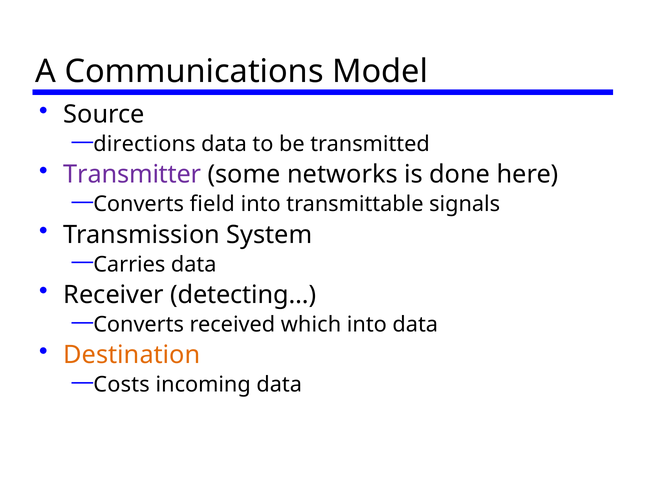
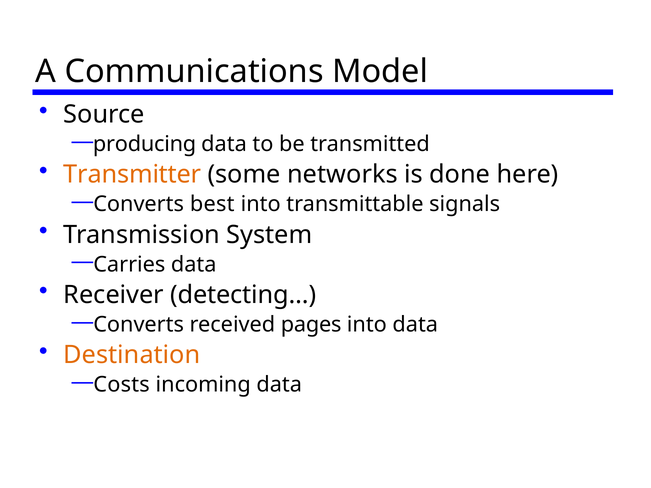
directions: directions -> producing
Transmitter colour: purple -> orange
field: field -> best
which: which -> pages
